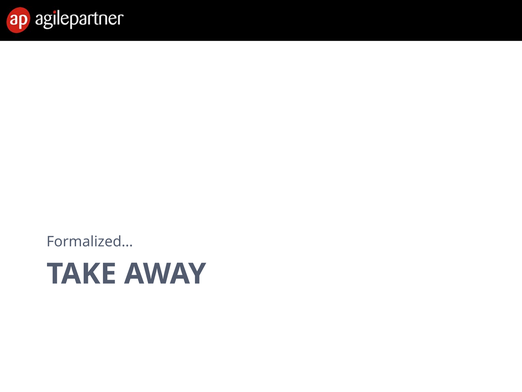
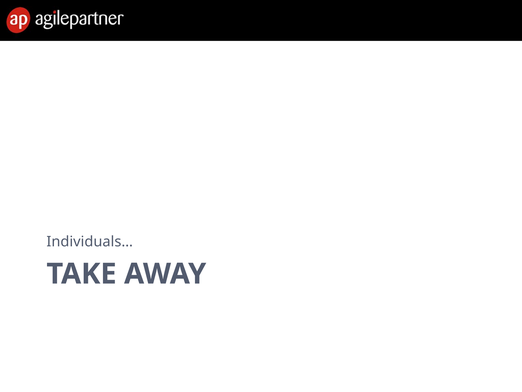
Formalized…: Formalized… -> Individuals…
